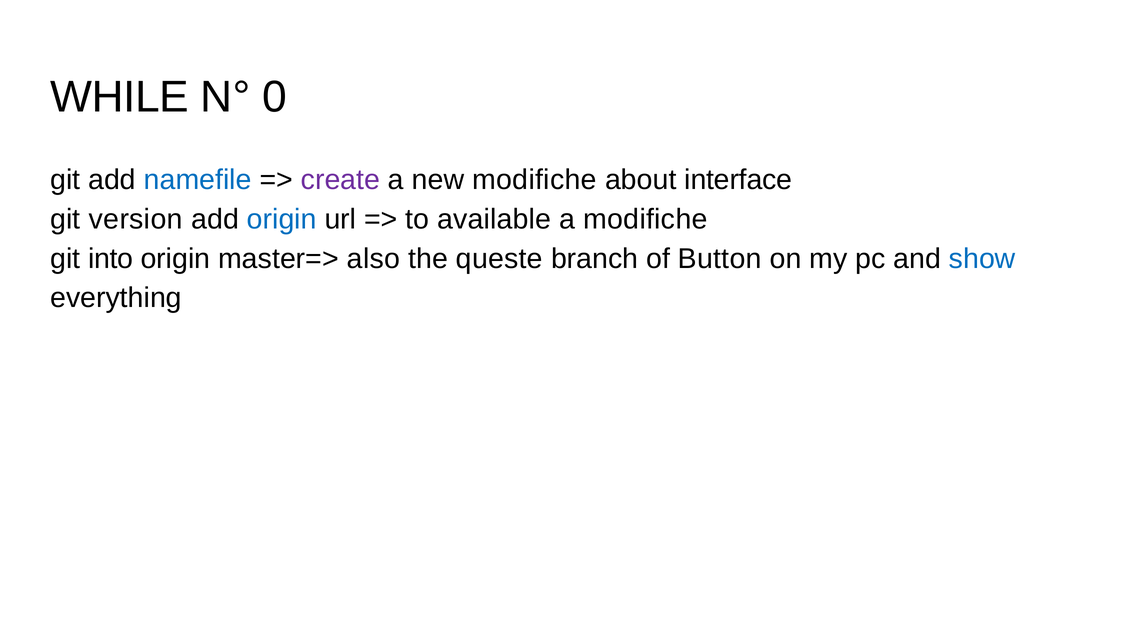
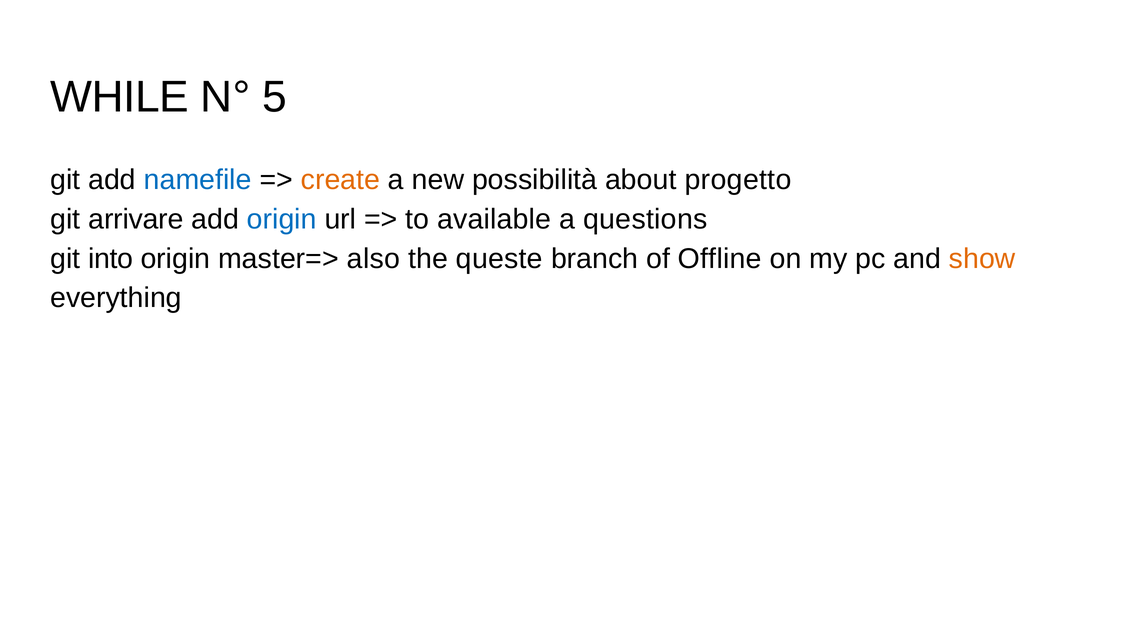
0: 0 -> 5
create colour: purple -> orange
new modifiche: modifiche -> possibilità
interface: interface -> progetto
version: version -> arrivare
a modifiche: modifiche -> questions
Button: Button -> Offline
show colour: blue -> orange
